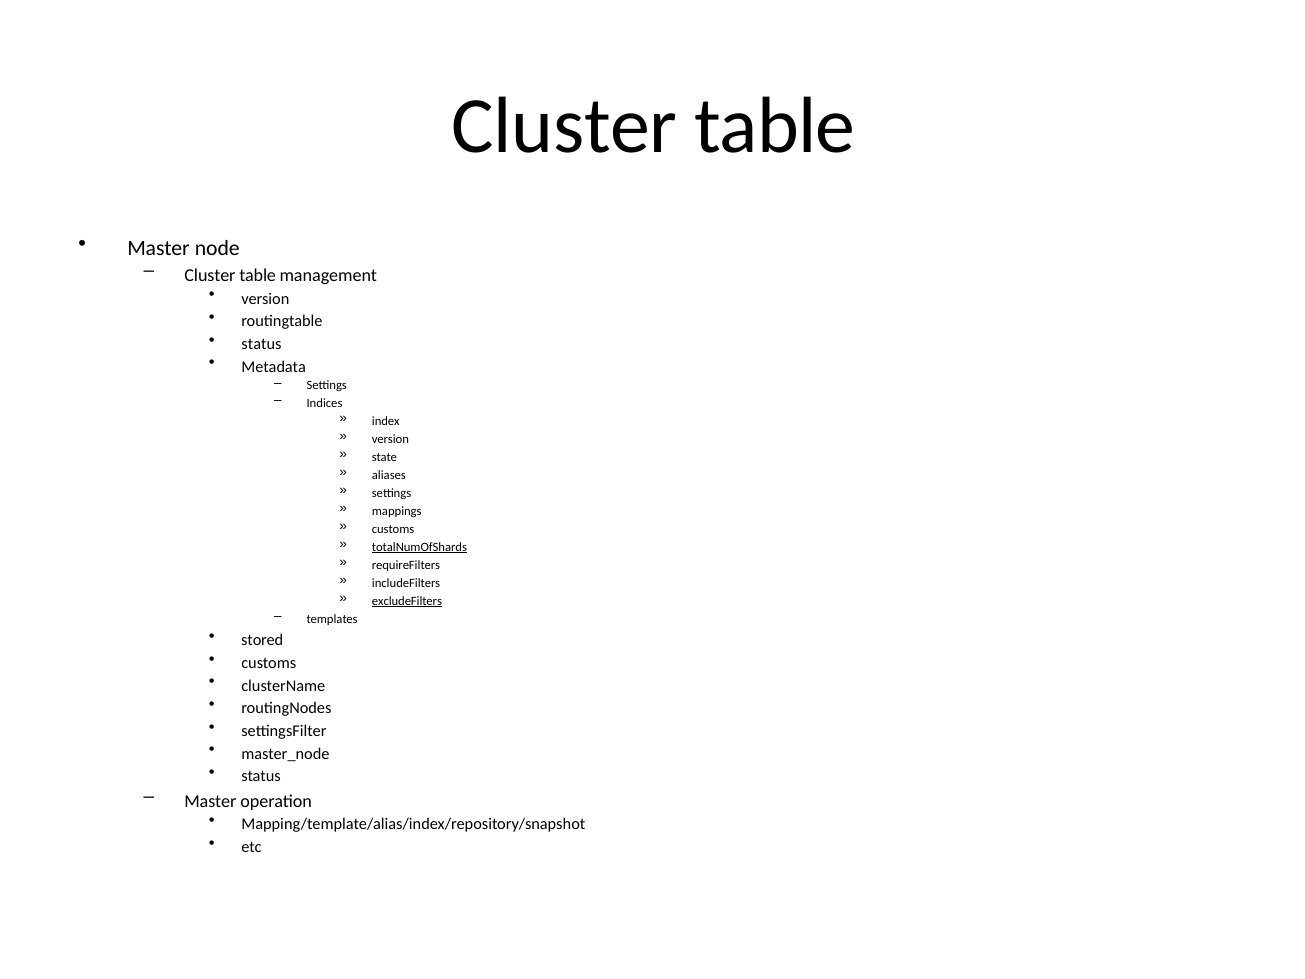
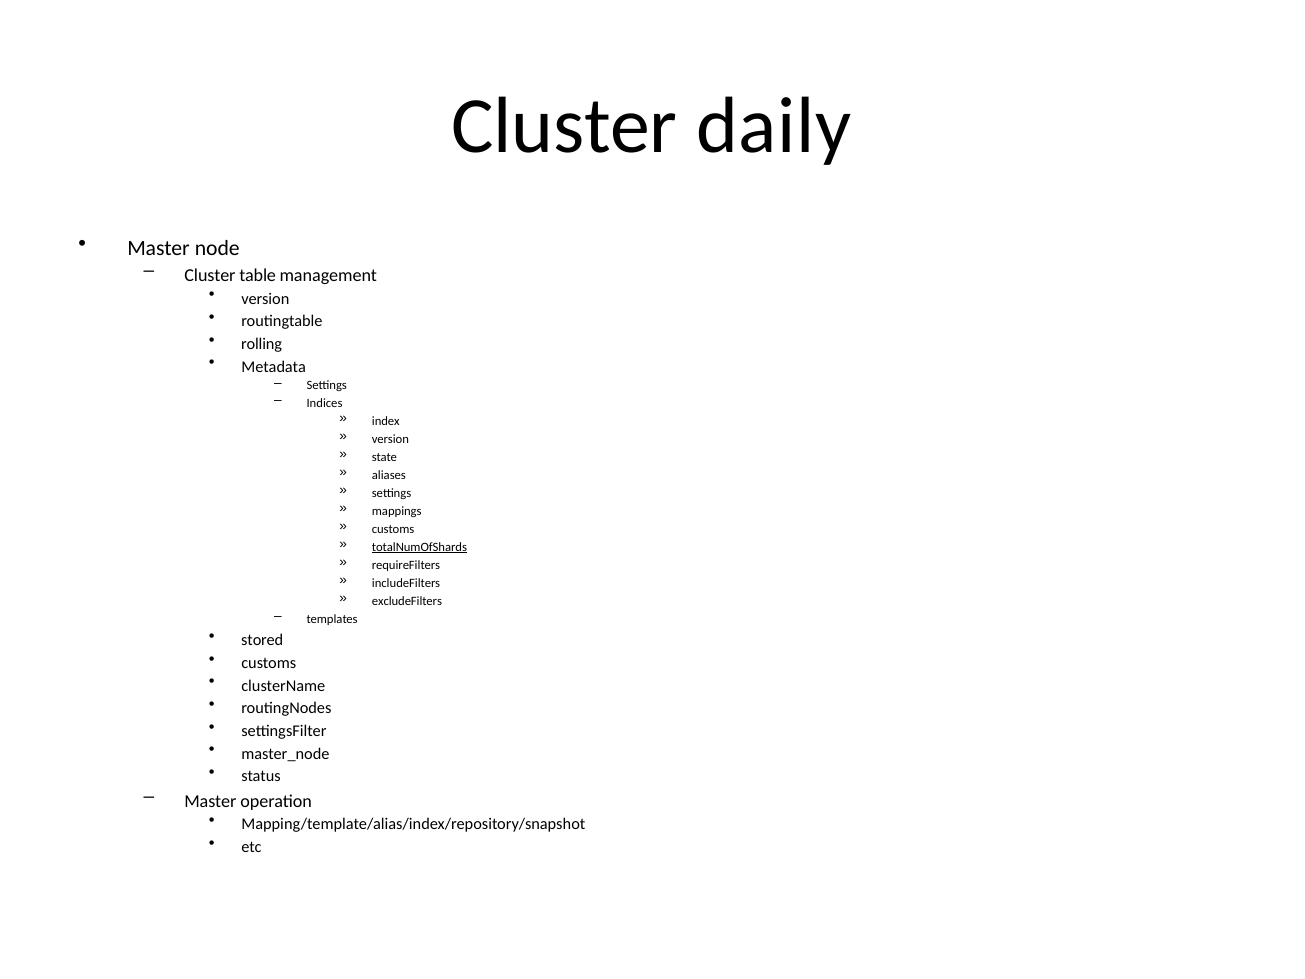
table at (775, 126): table -> daily
status at (261, 344): status -> rolling
excludeFilters underline: present -> none
